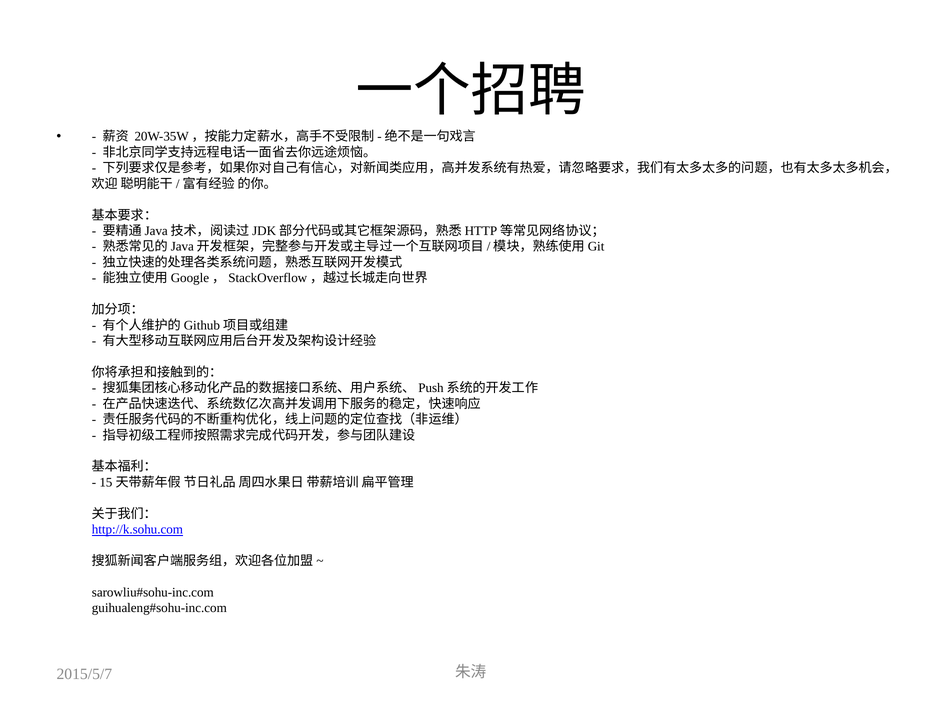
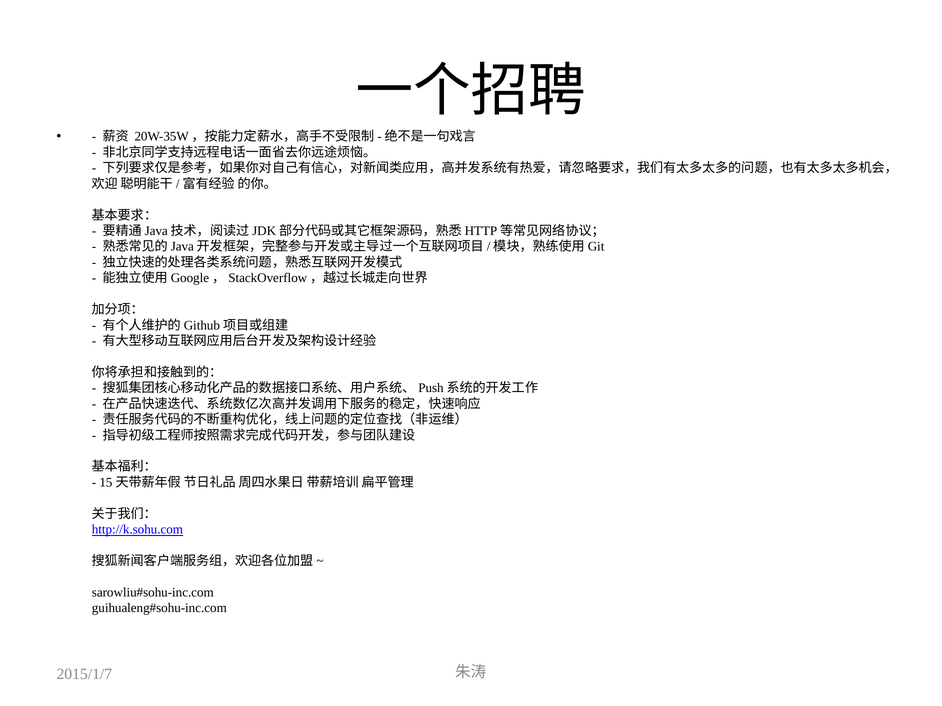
2015/5/7: 2015/5/7 -> 2015/1/7
